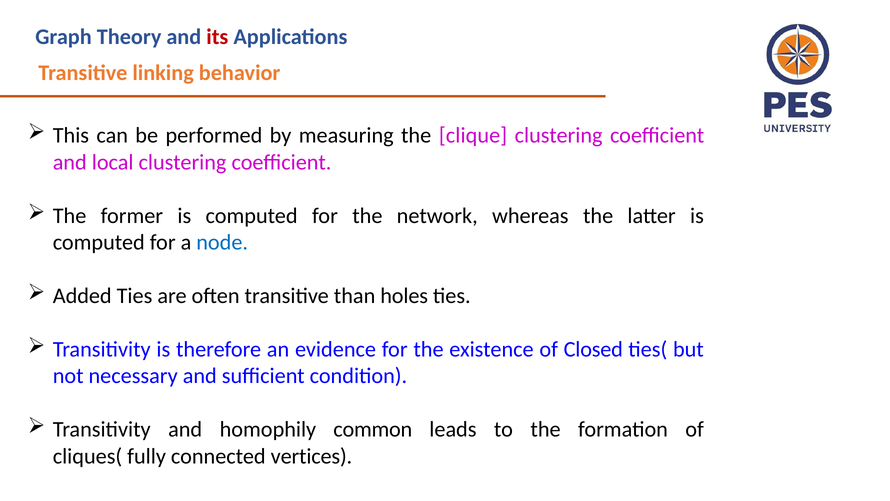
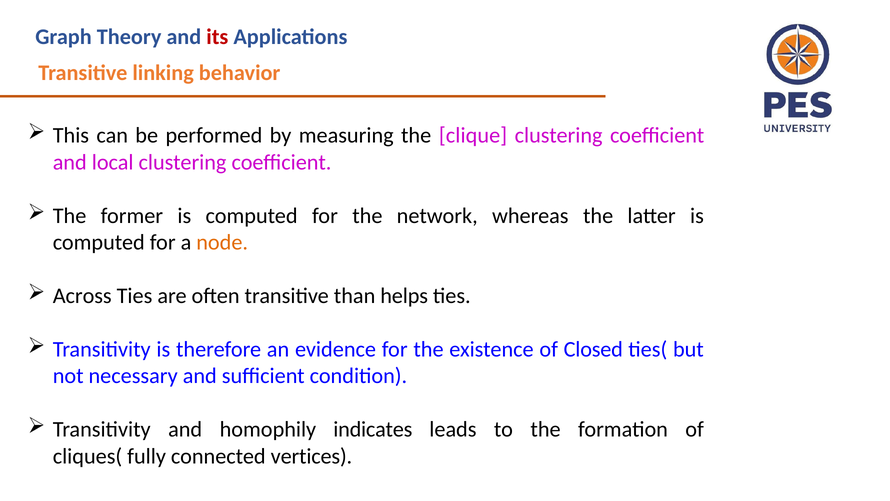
node colour: blue -> orange
Added: Added -> Across
holes: holes -> helps
common: common -> indicates
